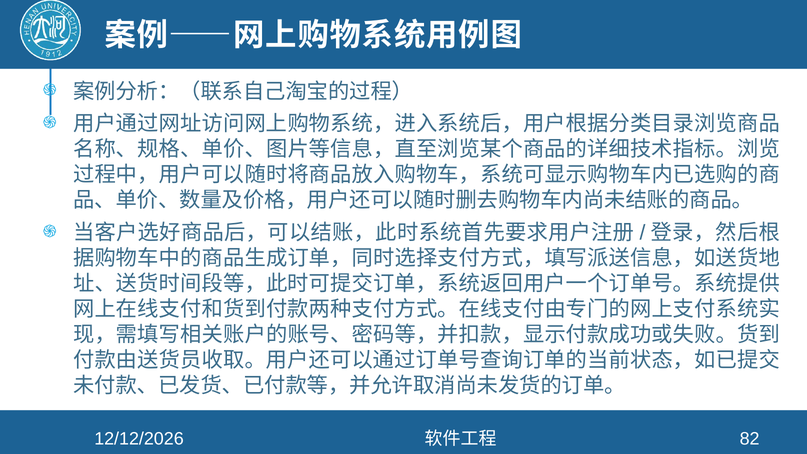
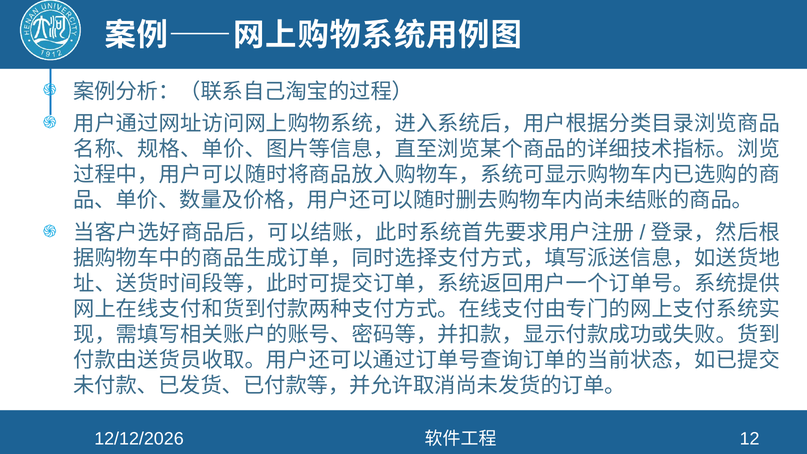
82: 82 -> 12
